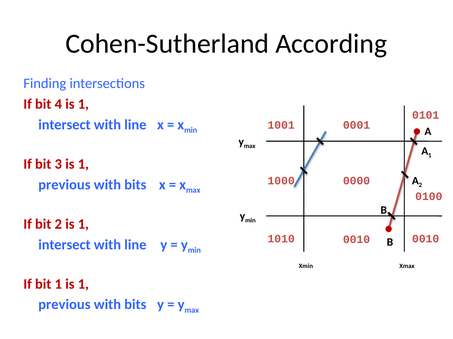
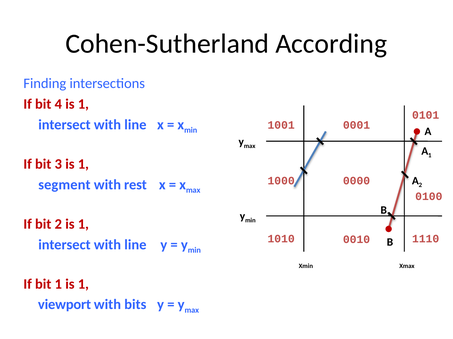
previous at (64, 185): previous -> segment
bits at (135, 185): bits -> rest
0010 0010: 0010 -> 1110
previous at (64, 305): previous -> viewport
